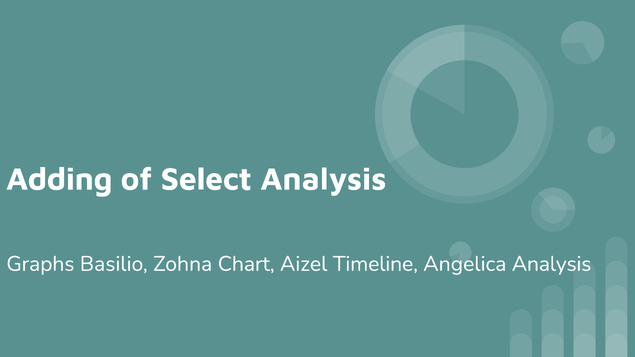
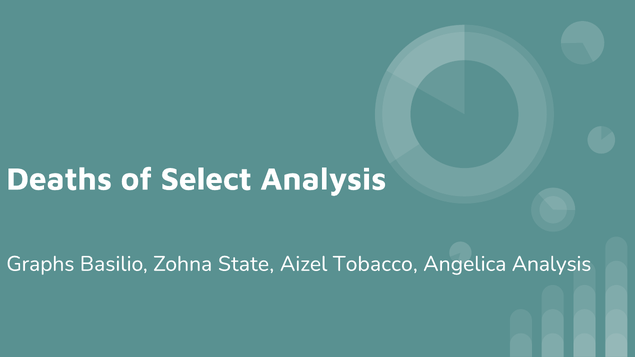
Adding: Adding -> Deaths
Chart: Chart -> State
Timeline: Timeline -> Tobacco
